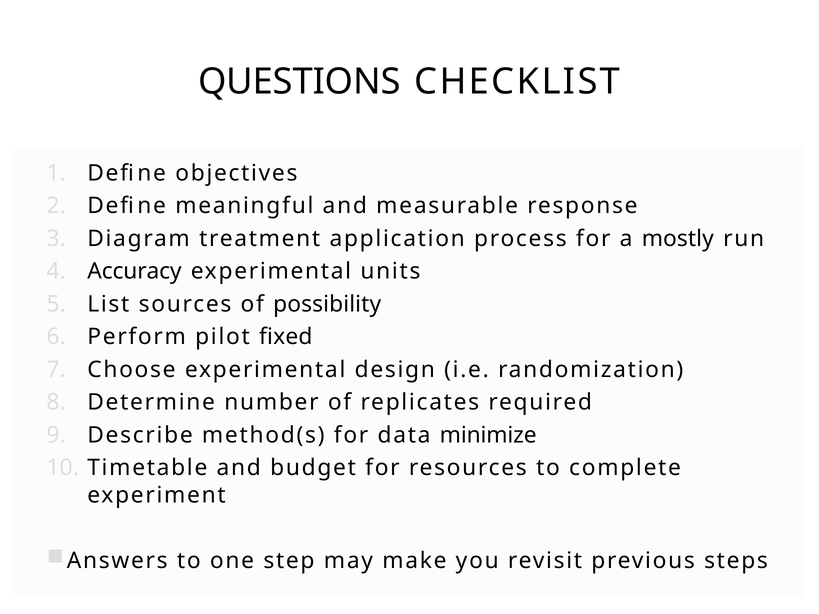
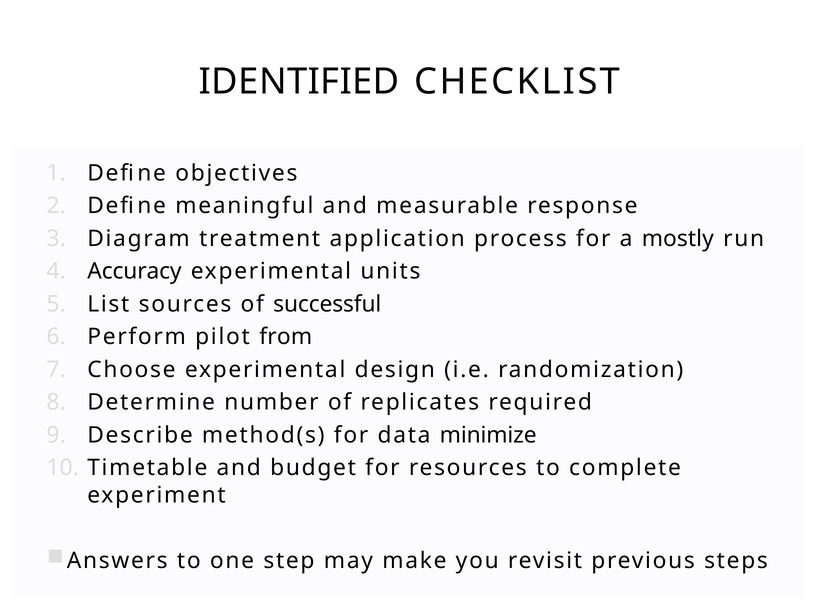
QUESTIONS: QUESTIONS -> IDENTIFIED
possibility: possibility -> successful
fixed: fixed -> from
